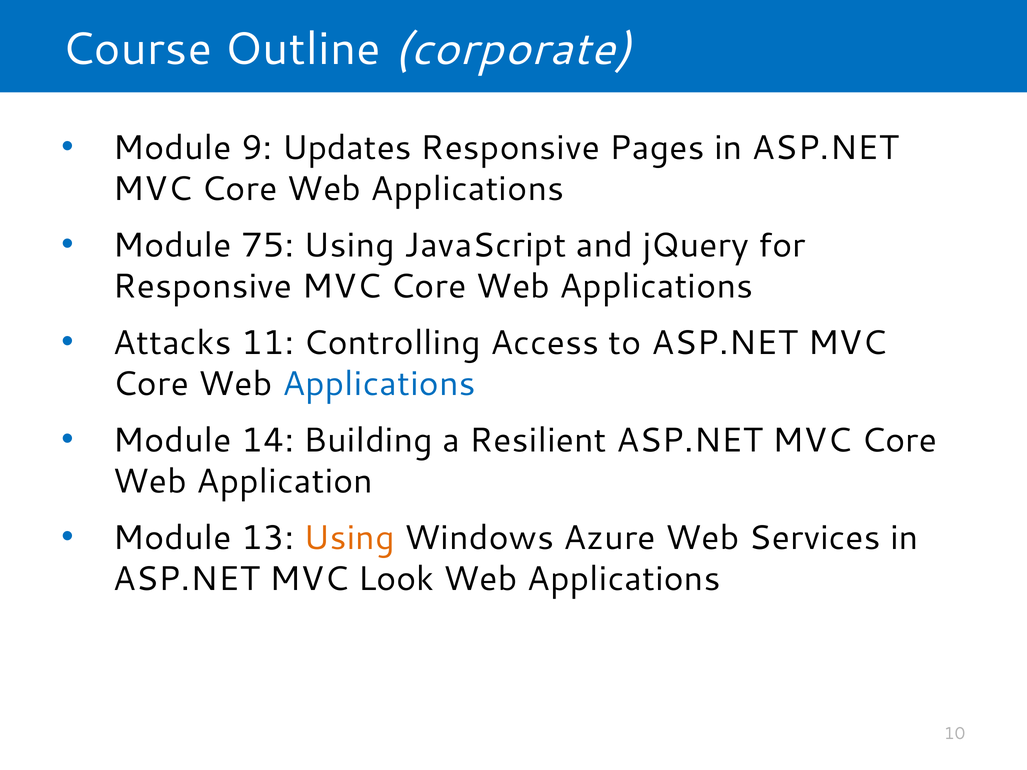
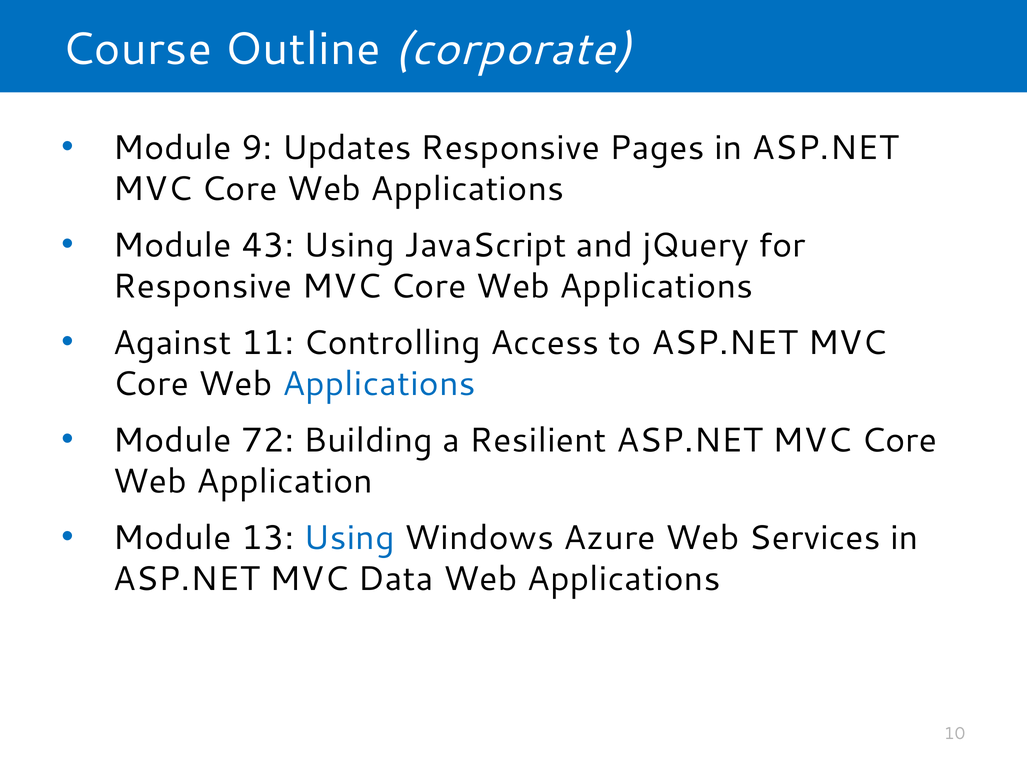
75: 75 -> 43
Attacks: Attacks -> Against
14: 14 -> 72
Using at (349, 538) colour: orange -> blue
Look: Look -> Data
